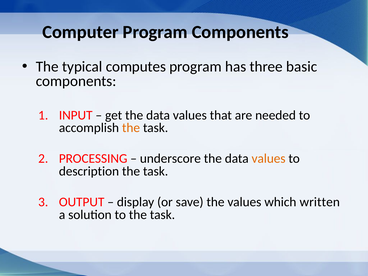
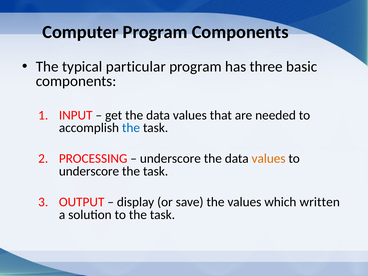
computes: computes -> particular
the at (131, 128) colour: orange -> blue
description at (89, 171): description -> underscore
